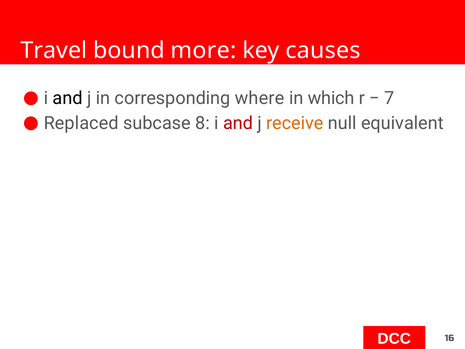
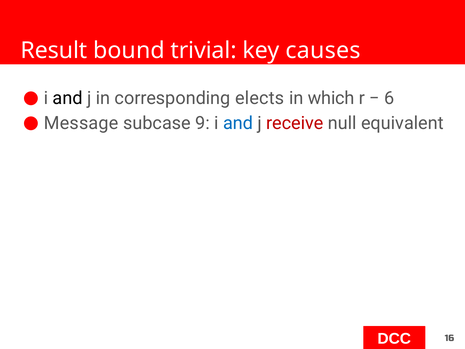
Travel: Travel -> Result
more: more -> trivial
where: where -> elects
7: 7 -> 6
Replaced: Replaced -> Message
8: 8 -> 9
and at (238, 123) colour: red -> blue
receive colour: orange -> red
